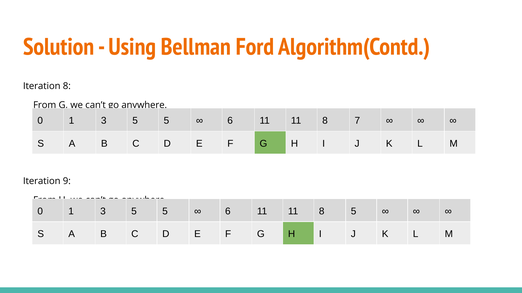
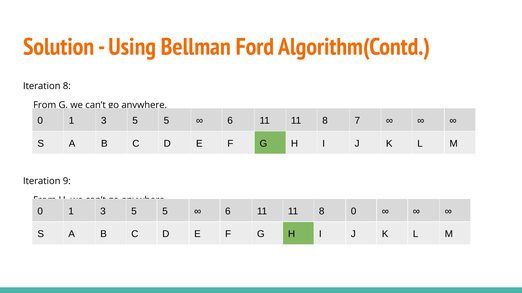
8 5: 5 -> 0
